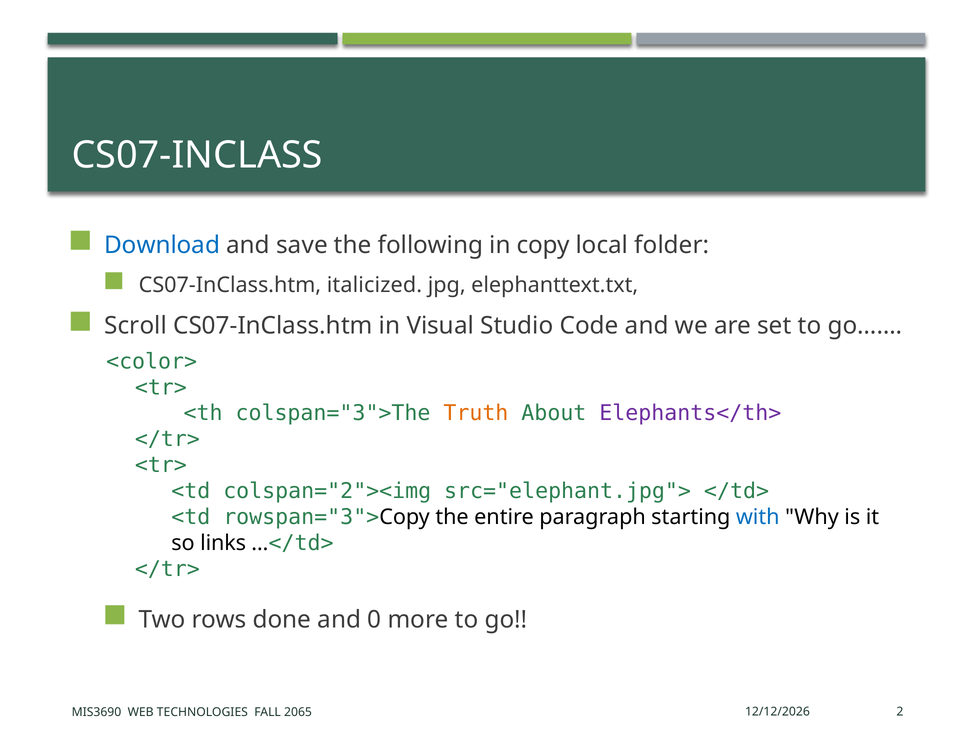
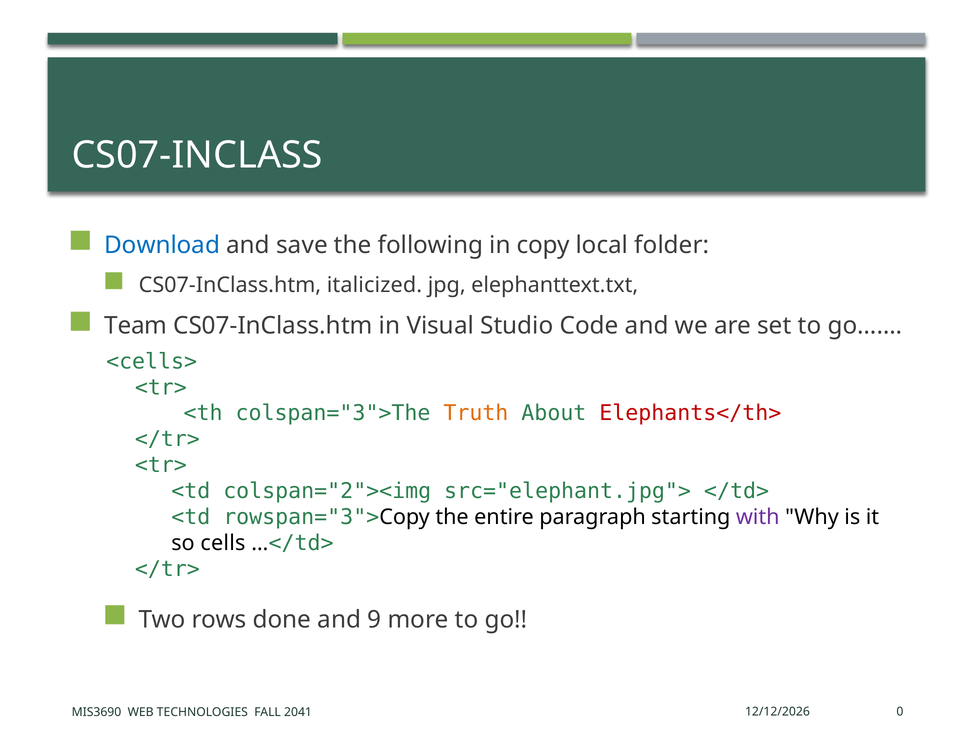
Scroll: Scroll -> Team
<color>: <color> -> <cells>
Elephants</th> colour: purple -> red
with colour: blue -> purple
links: links -> cells
0: 0 -> 9
2: 2 -> 0
2065: 2065 -> 2041
